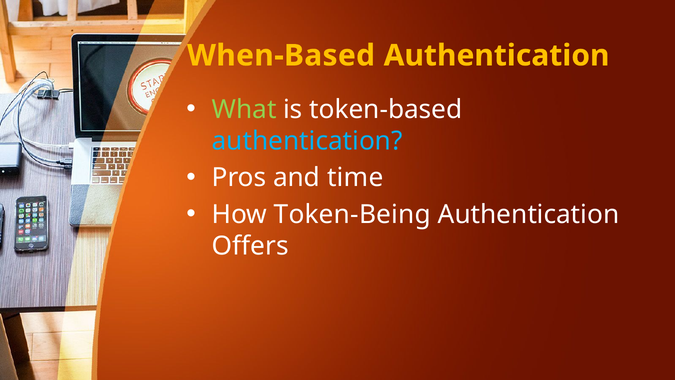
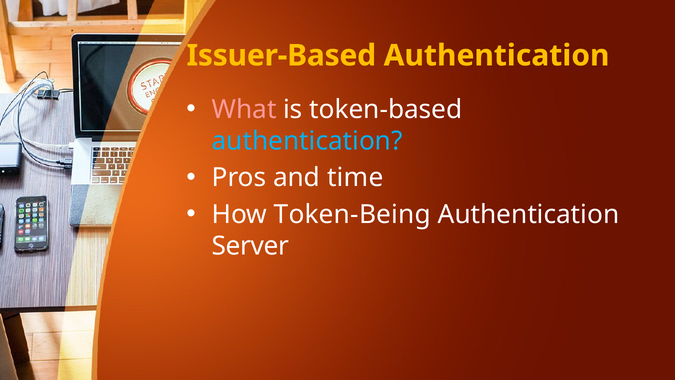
When-Based: When-Based -> Issuer-Based
What colour: light green -> pink
Offers: Offers -> Server
